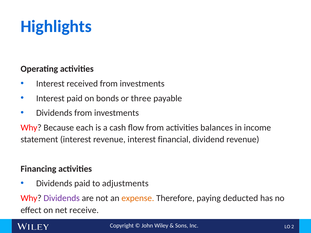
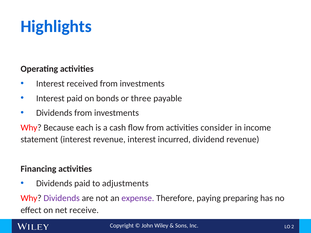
balances: balances -> consider
financial: financial -> incurred
expense colour: orange -> purple
deducted: deducted -> preparing
